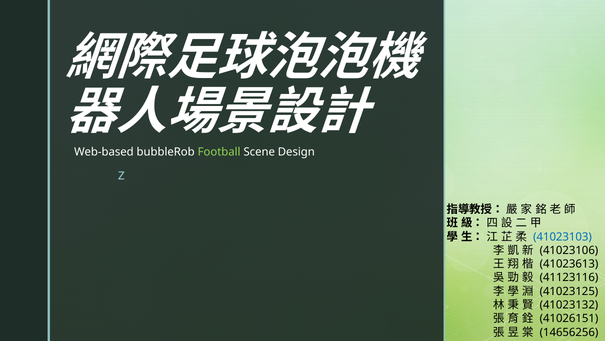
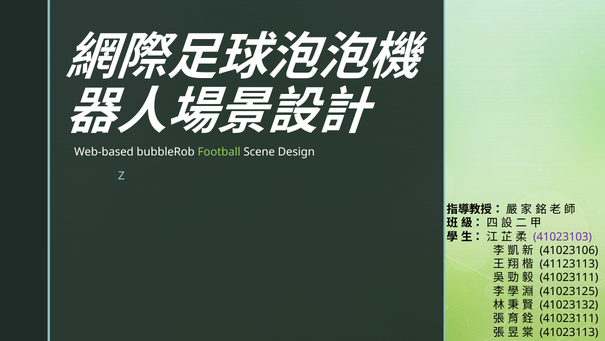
41023103 colour: blue -> purple
41023613: 41023613 -> 41123113
41123116 at (569, 277): 41123116 -> 41023111
41026151 at (569, 318): 41026151 -> 41023111
14656256: 14656256 -> 41023113
